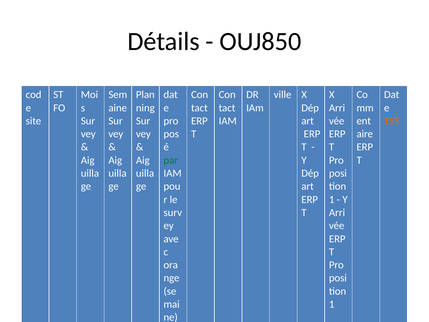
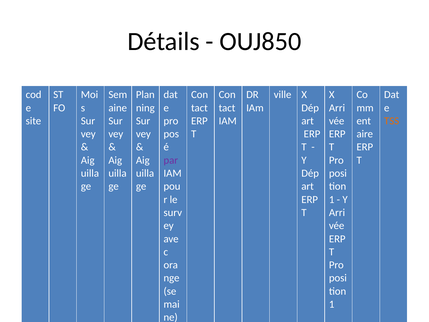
par colour: green -> purple
